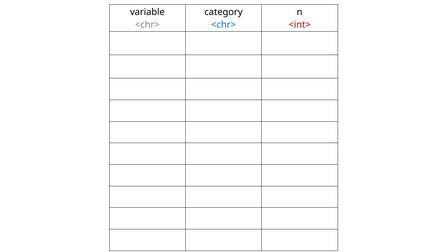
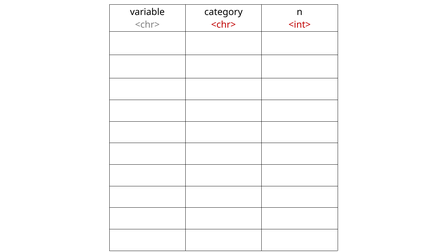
<chr> at (223, 25) colour: blue -> red
